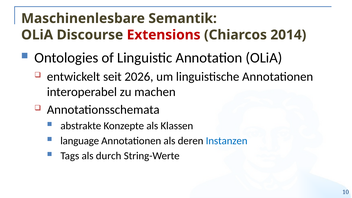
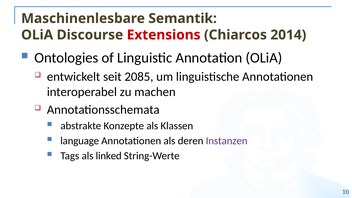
2026: 2026 -> 2085
Instanzen colour: blue -> purple
durch: durch -> linked
